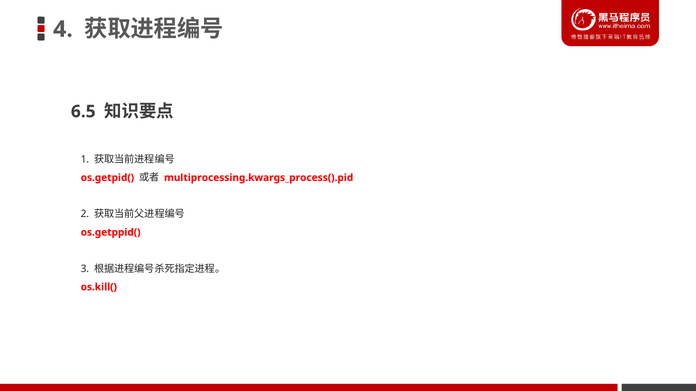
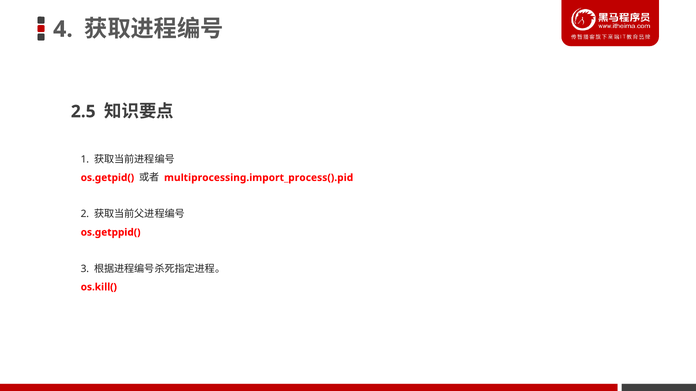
6.5: 6.5 -> 2.5
multiprocessing.kwargs_process().pid: multiprocessing.kwargs_process().pid -> multiprocessing.import_process().pid
